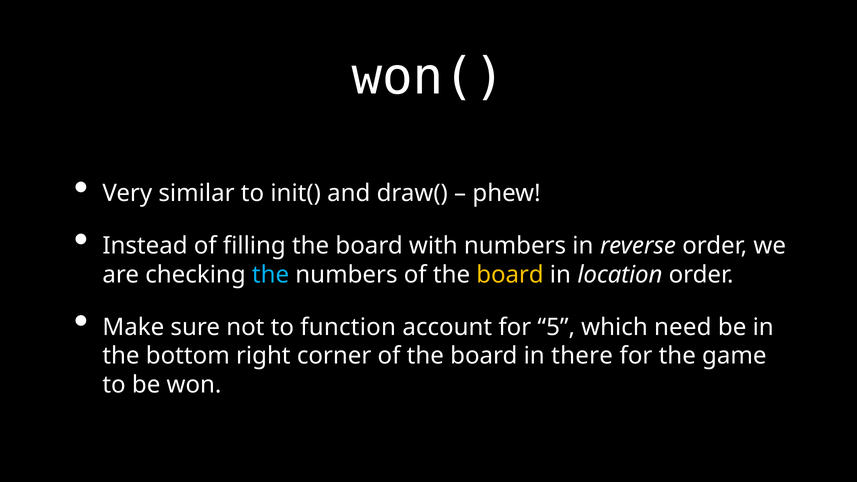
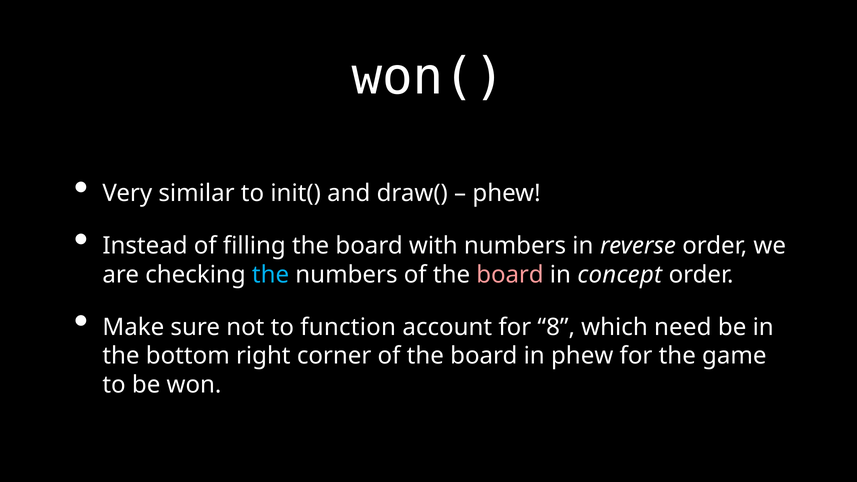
board at (510, 275) colour: yellow -> pink
location: location -> concept
5: 5 -> 8
in there: there -> phew
